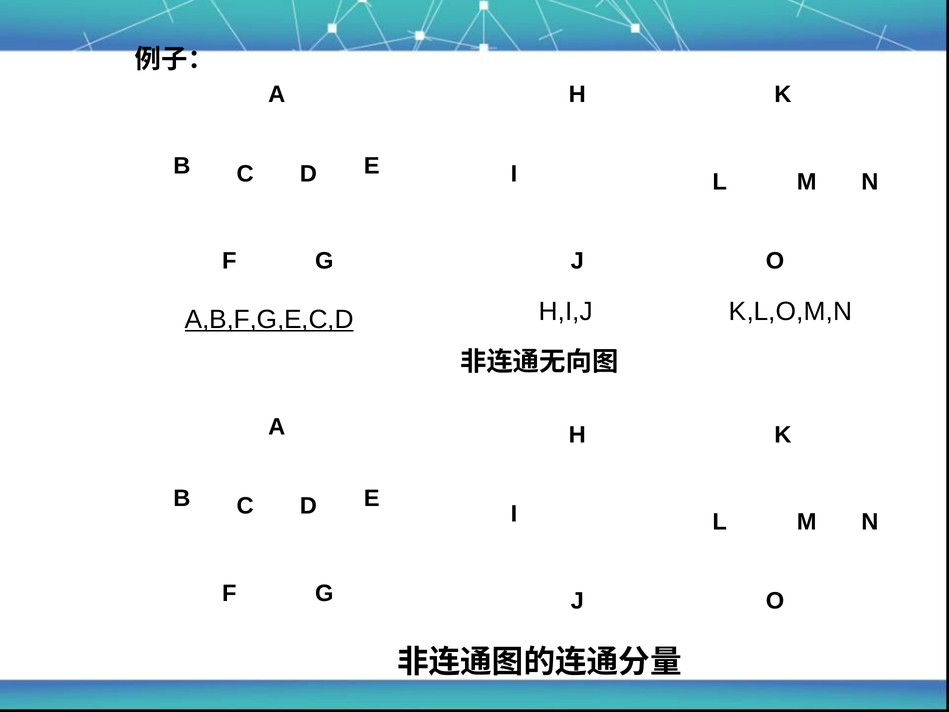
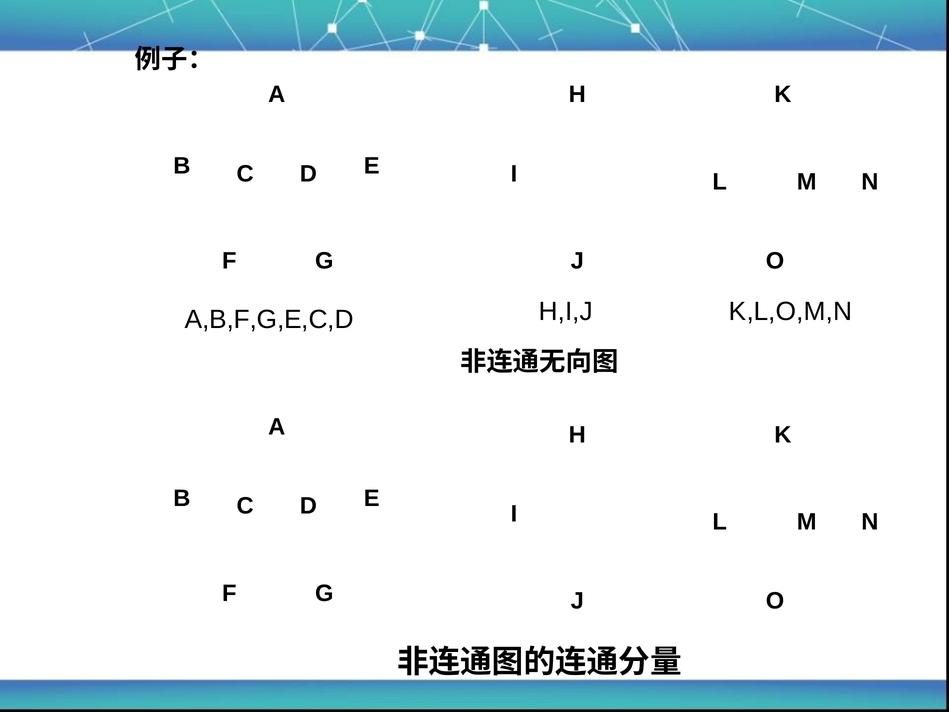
A,B,F,G,E,C,D underline: present -> none
